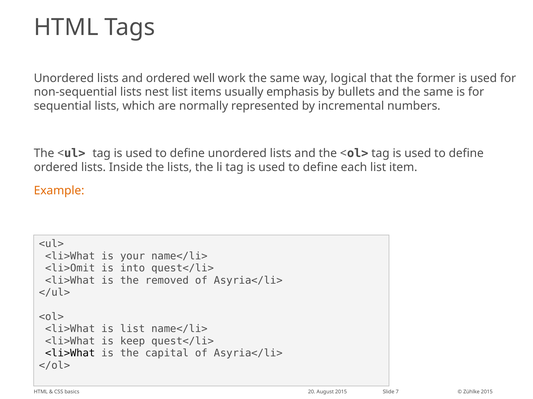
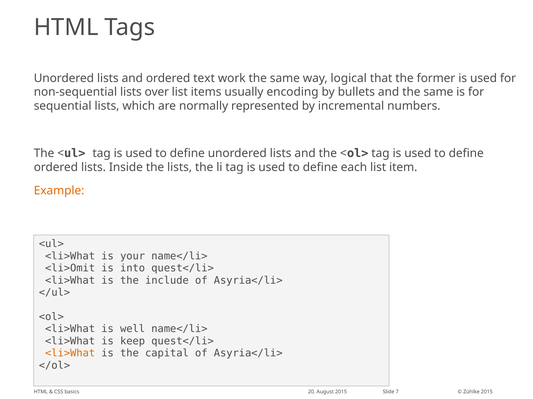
well: well -> text
nest: nest -> over
emphasis: emphasis -> encoding
removed: removed -> include
is list: list -> well
<li>What at (70, 354) colour: black -> orange
